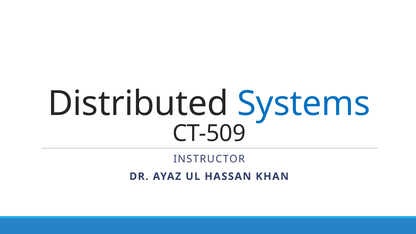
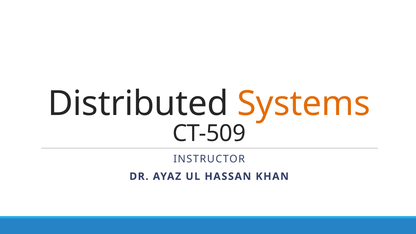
Systems colour: blue -> orange
